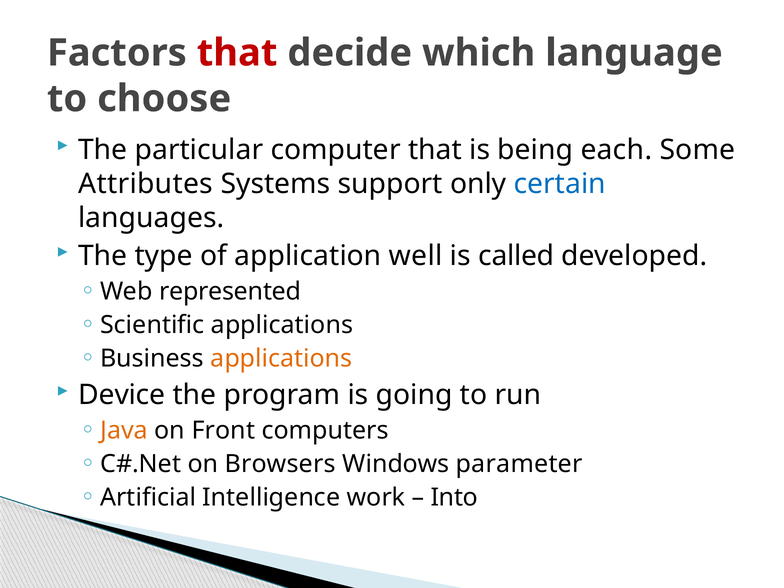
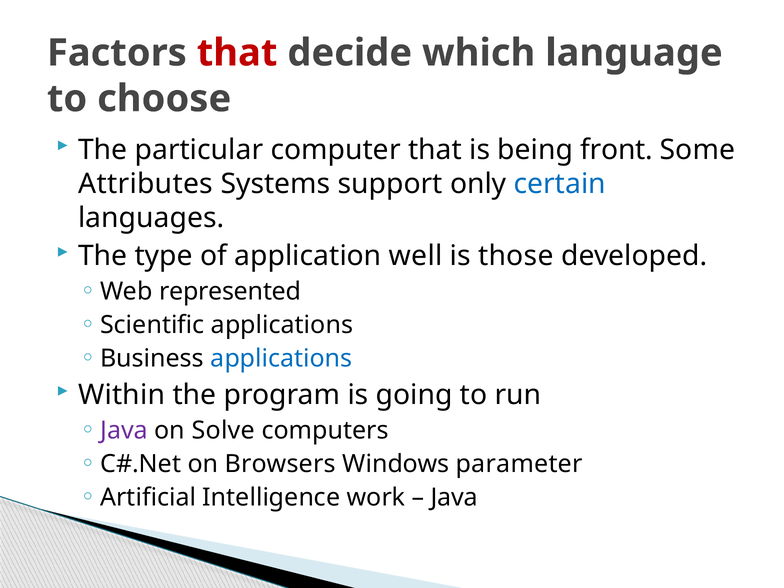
each: each -> front
called: called -> those
applications at (281, 358) colour: orange -> blue
Device: Device -> Within
Java at (124, 430) colour: orange -> purple
Front: Front -> Solve
Into at (454, 497): Into -> Java
